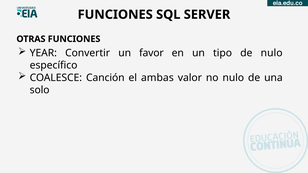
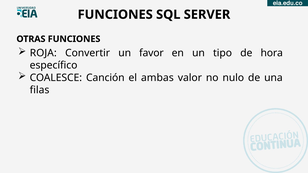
YEAR: YEAR -> ROJA
de nulo: nulo -> hora
solo: solo -> filas
